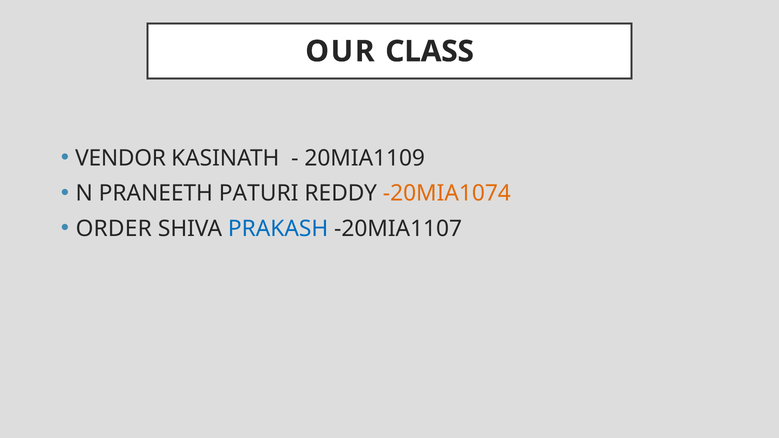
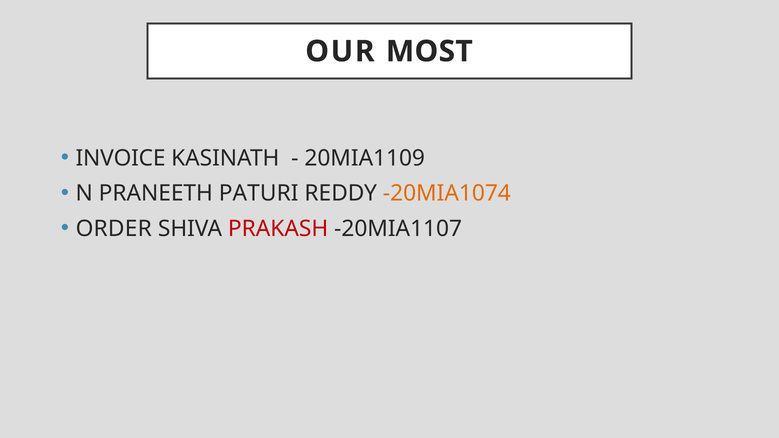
CLASS: CLASS -> MOST
VENDOR: VENDOR -> INVOICE
PRAKASH colour: blue -> red
